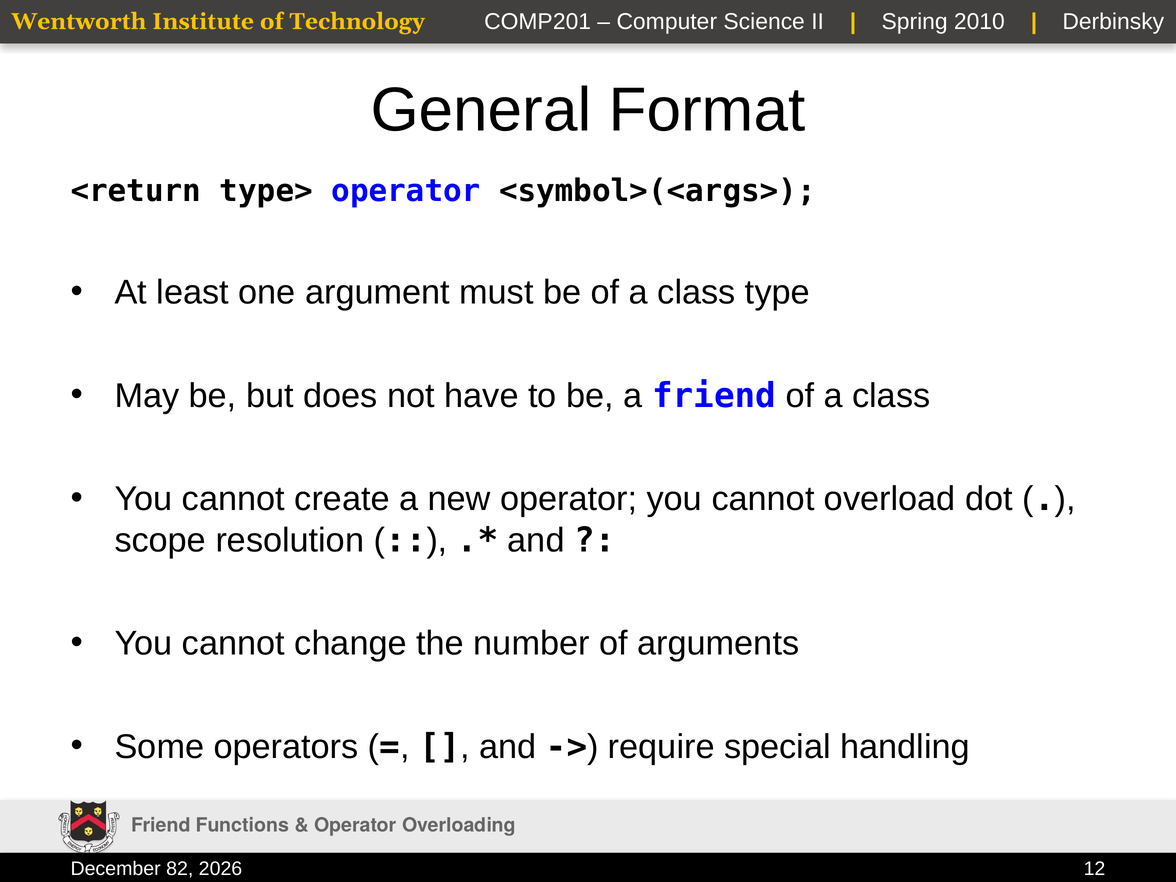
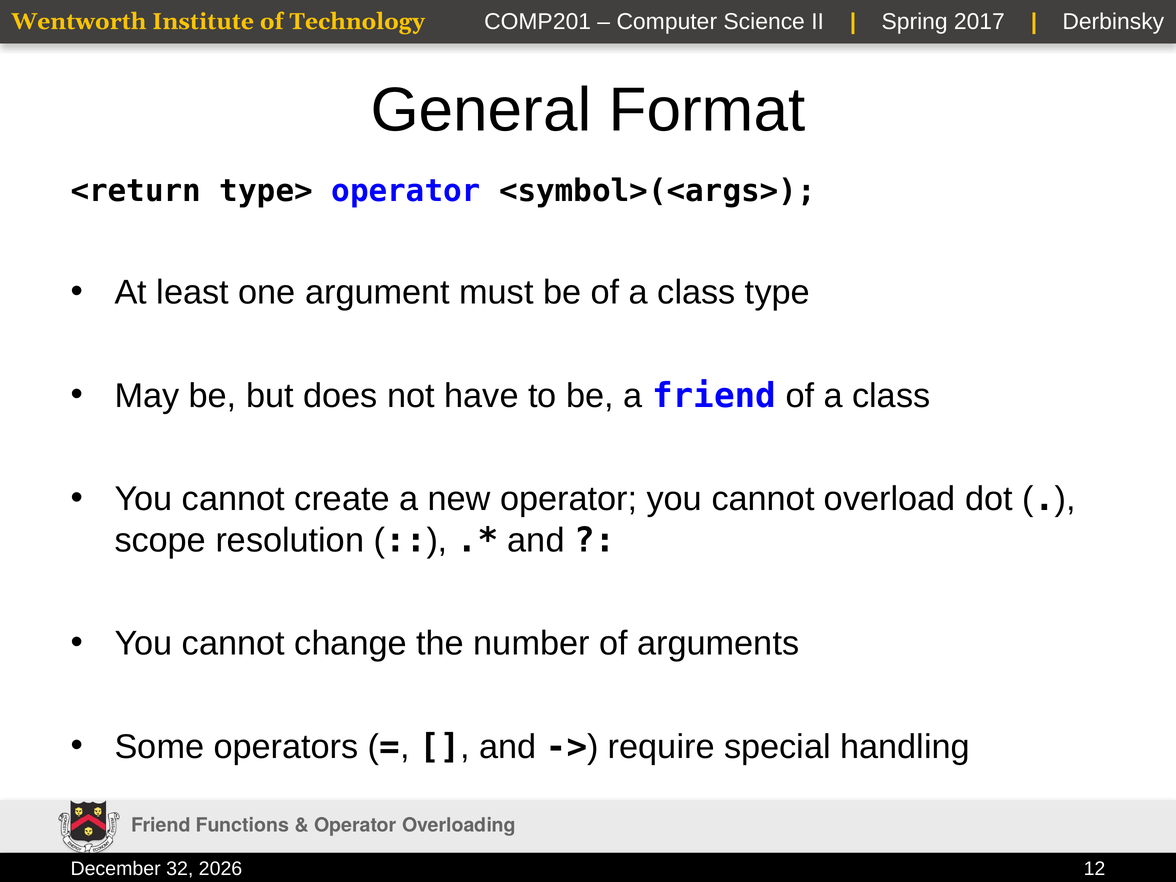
2010: 2010 -> 2017
82: 82 -> 32
